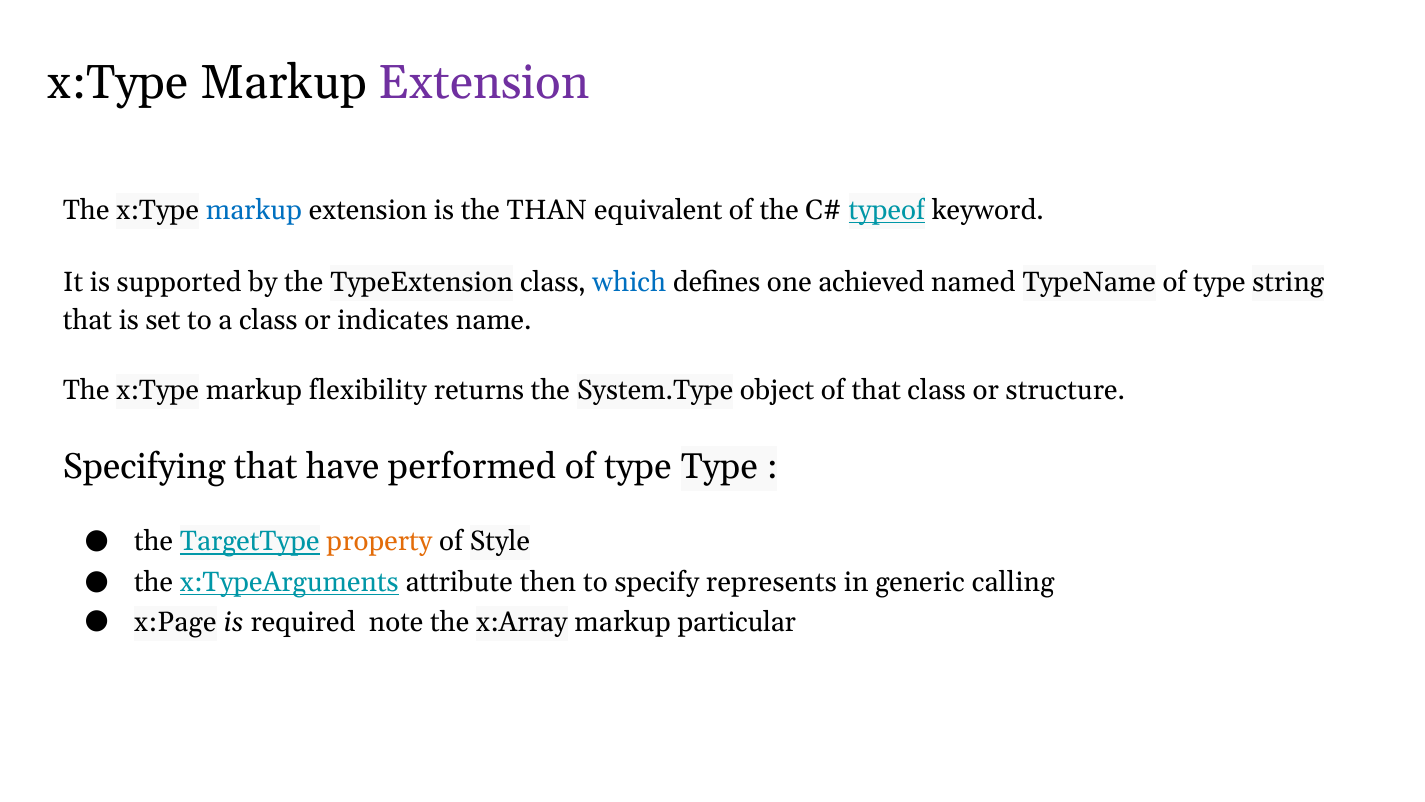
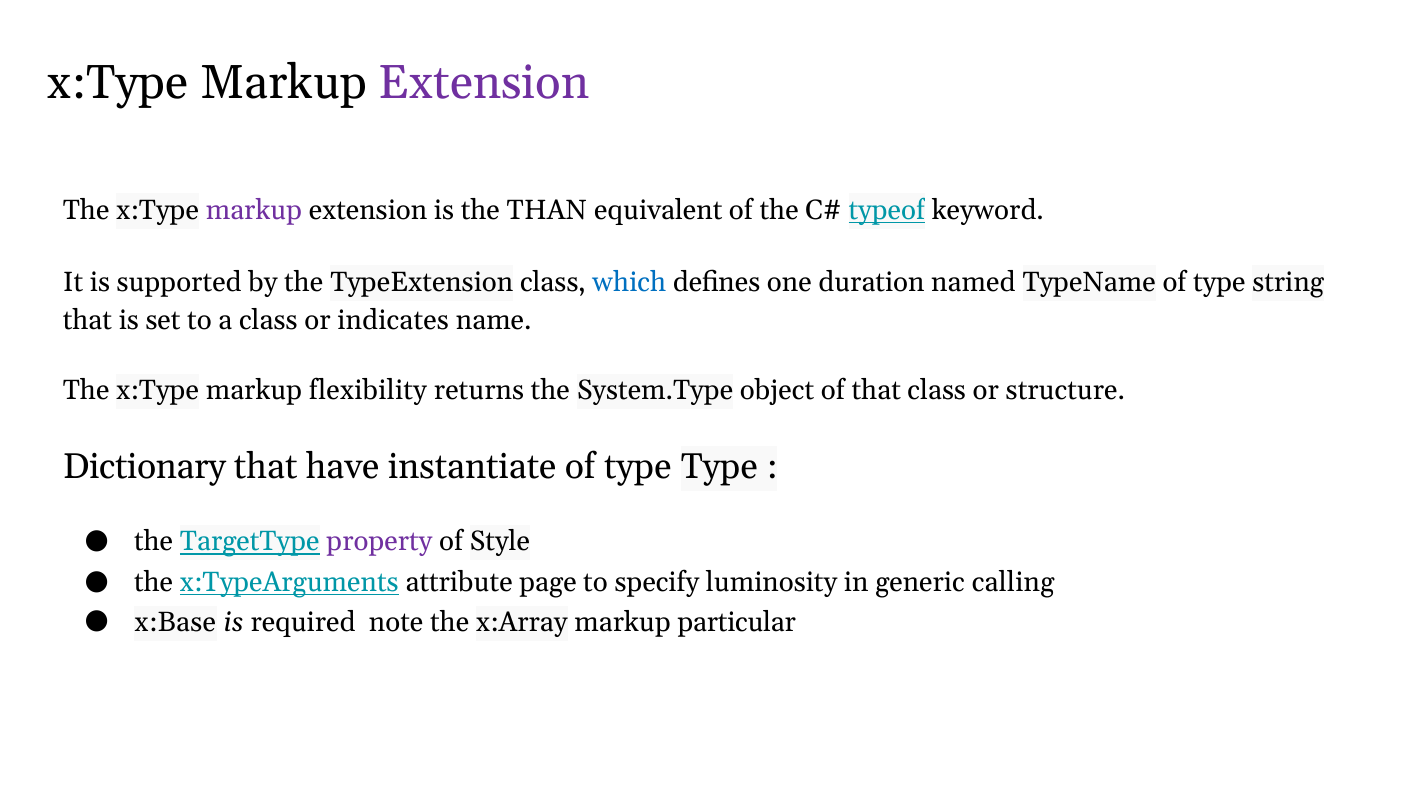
markup at (254, 210) colour: blue -> purple
achieved: achieved -> duration
Specifying: Specifying -> Dictionary
performed: performed -> instantiate
property colour: orange -> purple
then: then -> page
represents: represents -> luminosity
x:Page: x:Page -> x:Base
